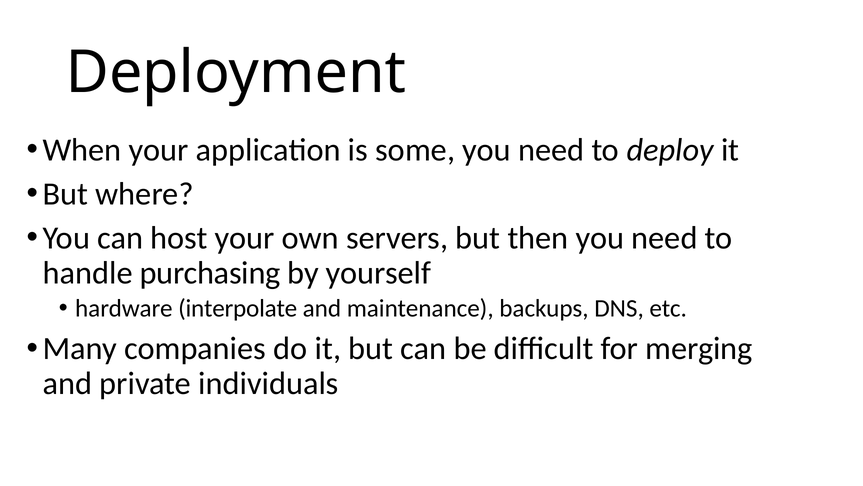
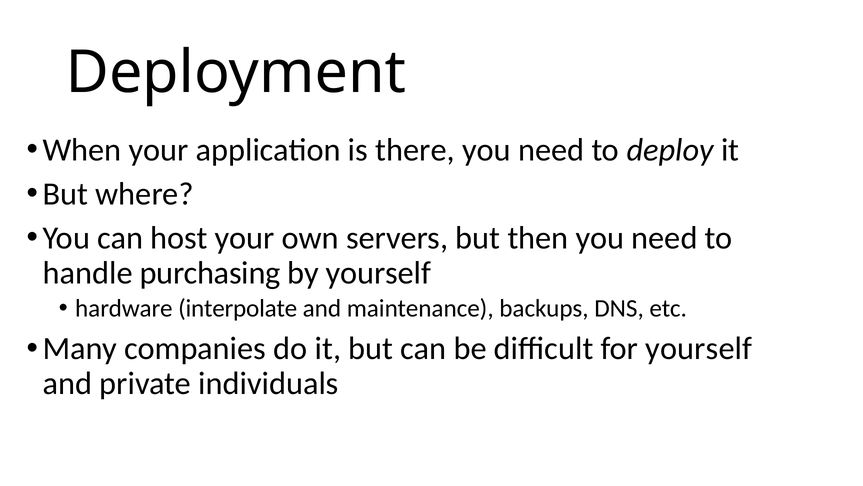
some: some -> there
for merging: merging -> yourself
